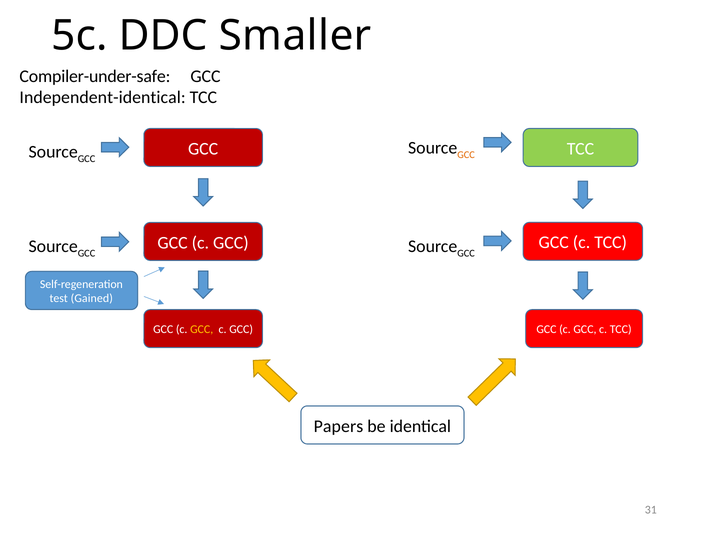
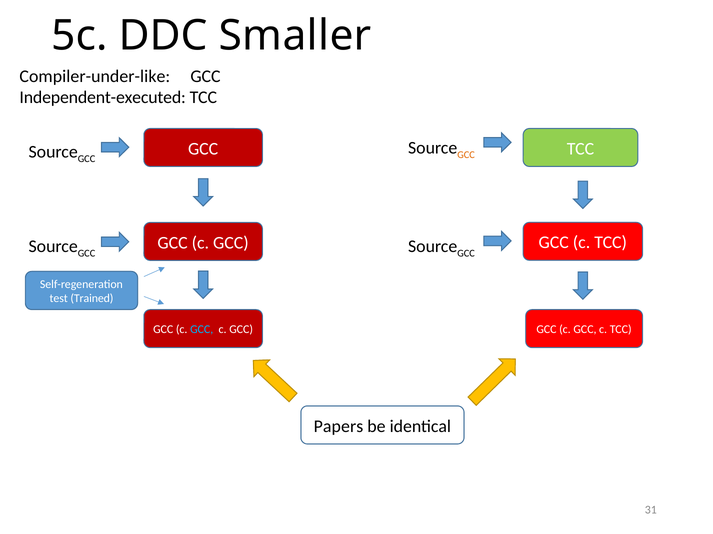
Compiler-under-safe: Compiler-under-safe -> Compiler-under-like
Independent-identical: Independent-identical -> Independent-executed
Gained: Gained -> Trained
GCC at (202, 330) colour: yellow -> light blue
